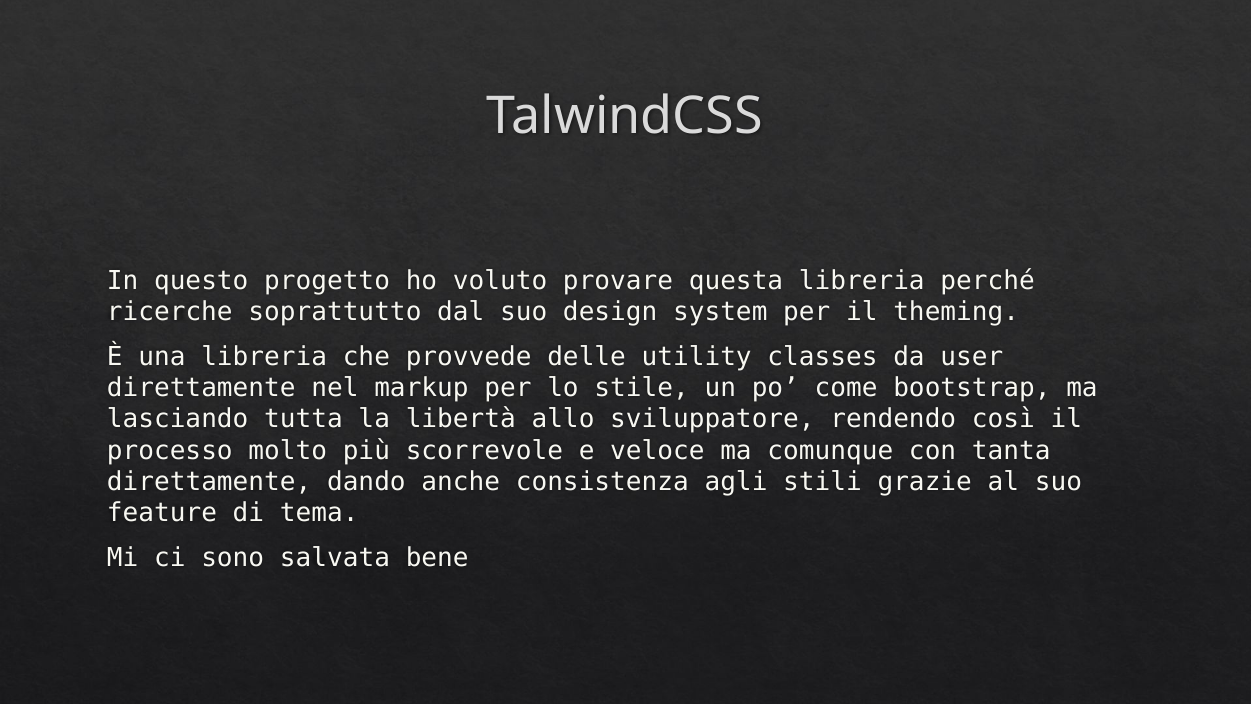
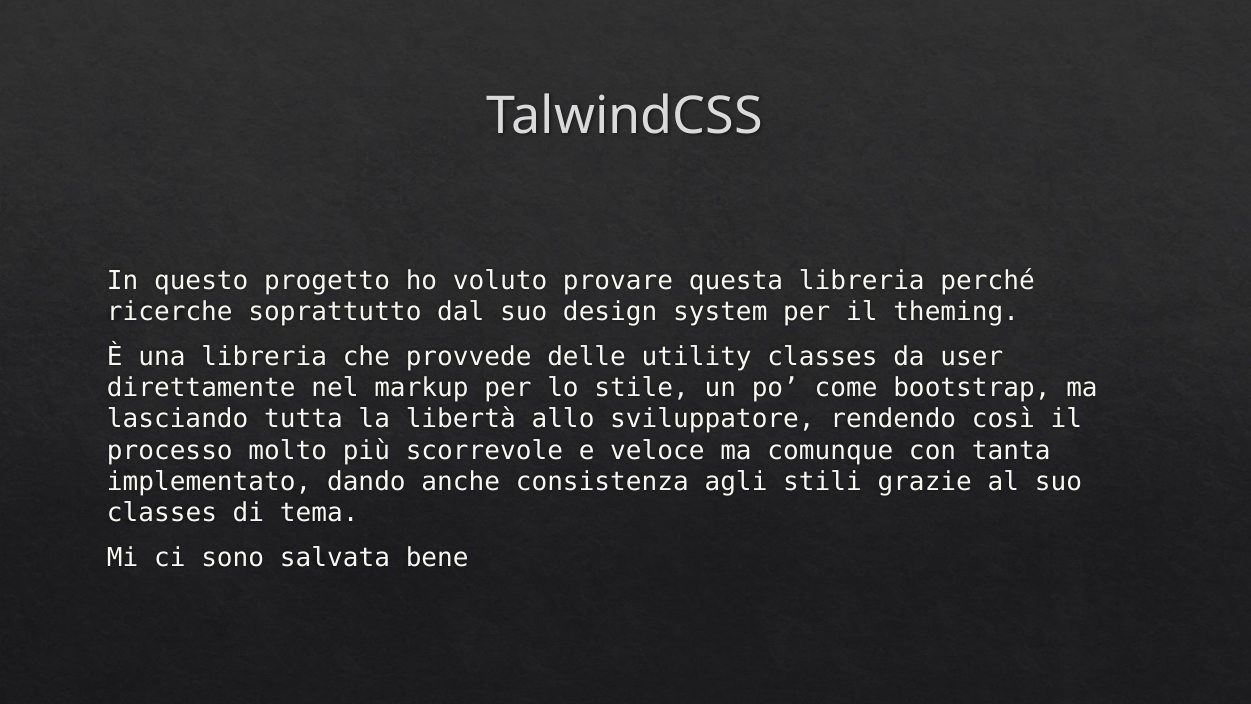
direttamente at (209, 482): direttamente -> implementato
feature at (162, 513): feature -> classes
